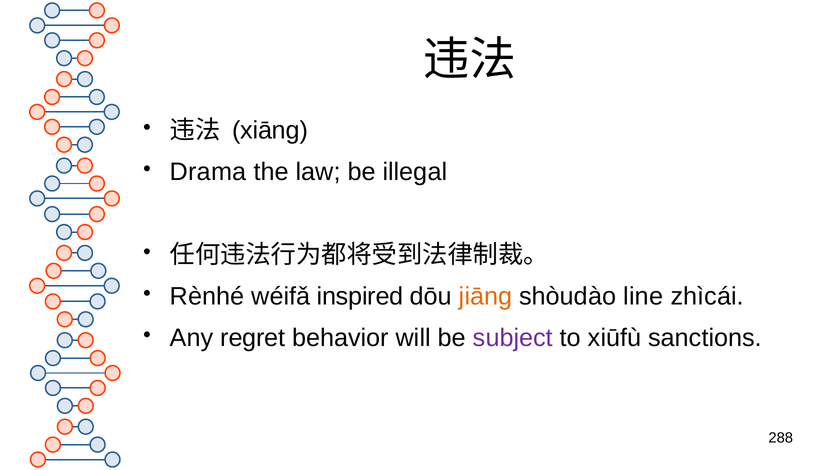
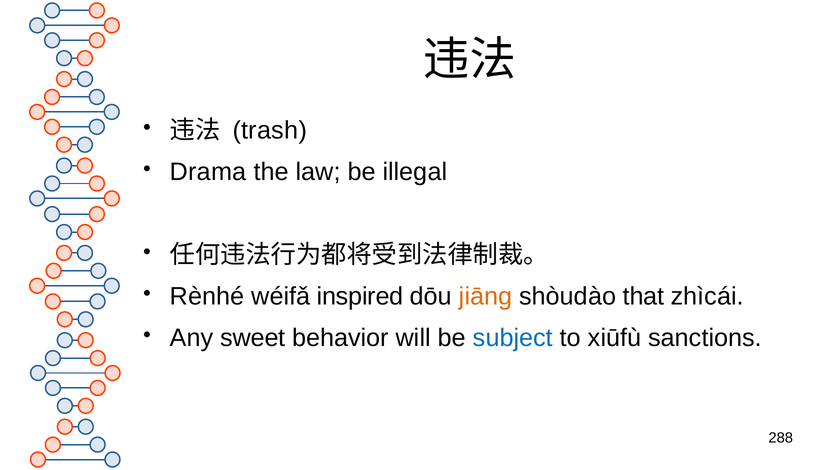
xiāng: xiāng -> trash
line: line -> that
regret: regret -> sweet
subject colour: purple -> blue
